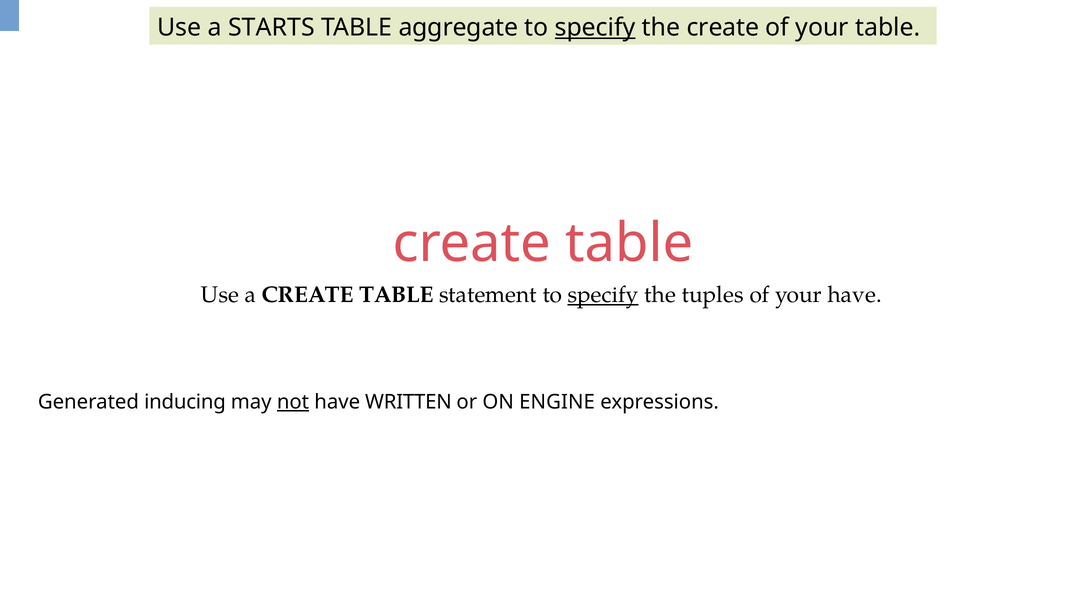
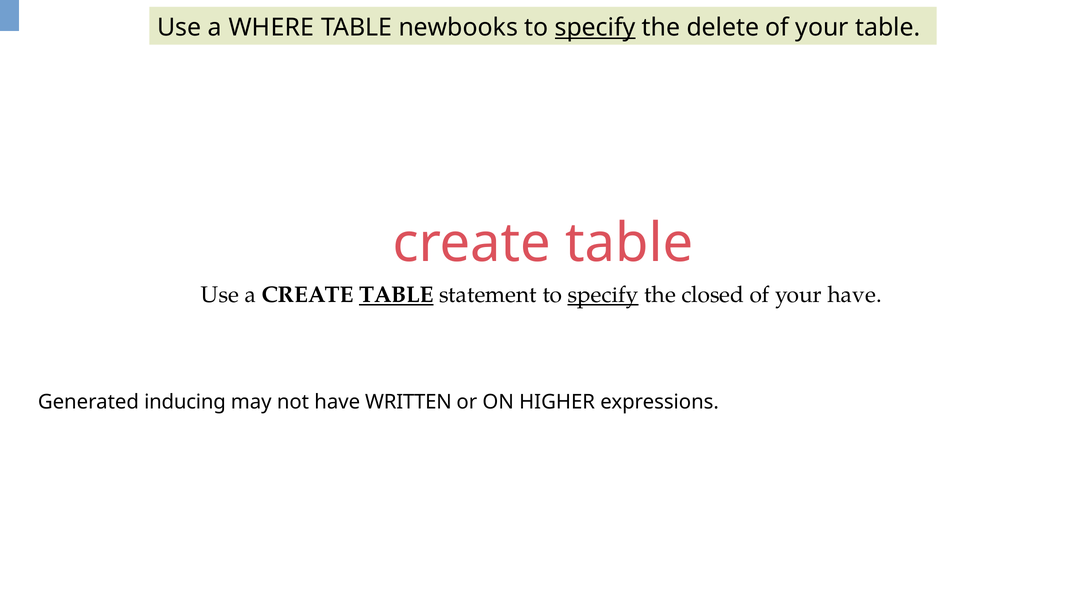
STARTS: STARTS -> WHERE
aggregate: aggregate -> newbooks
the create: create -> delete
TABLE at (396, 295) underline: none -> present
tuples: tuples -> closed
not underline: present -> none
ENGINE: ENGINE -> HIGHER
